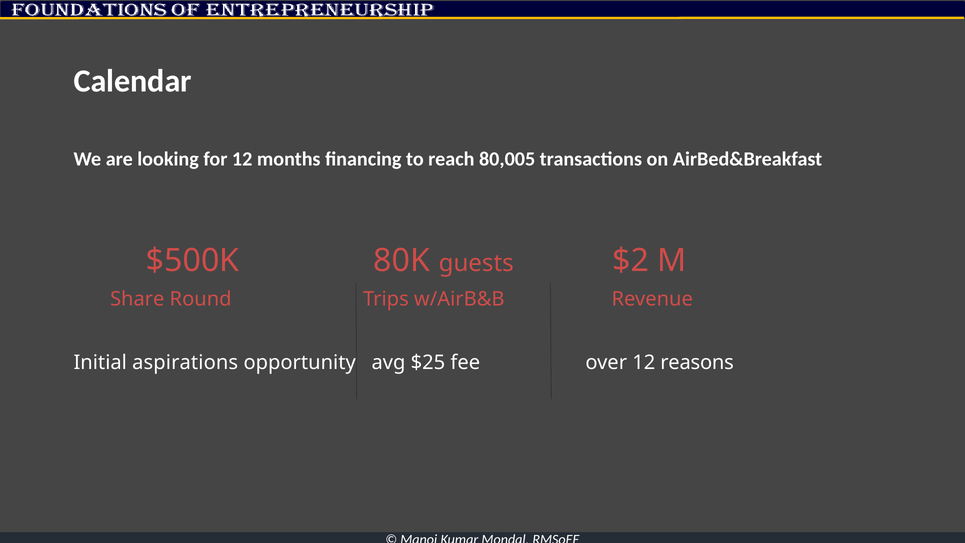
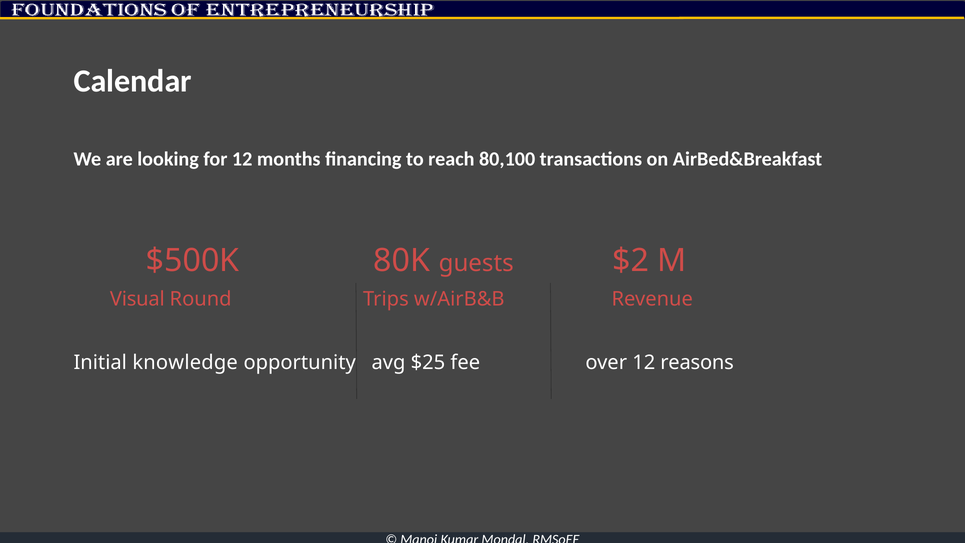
80,005: 80,005 -> 80,100
Share: Share -> Visual
aspirations: aspirations -> knowledge
